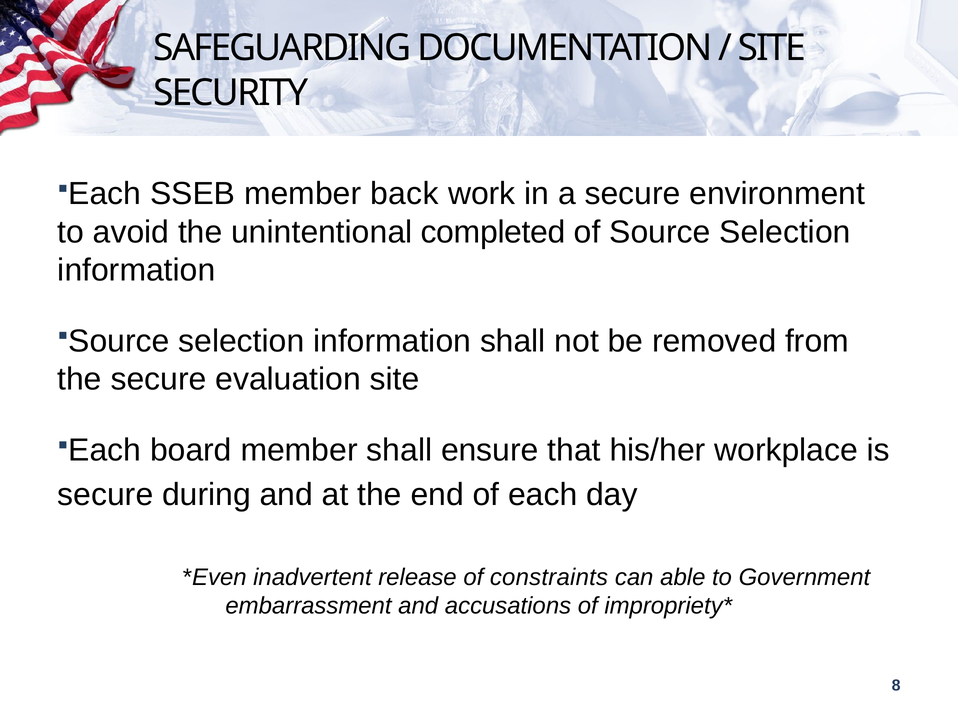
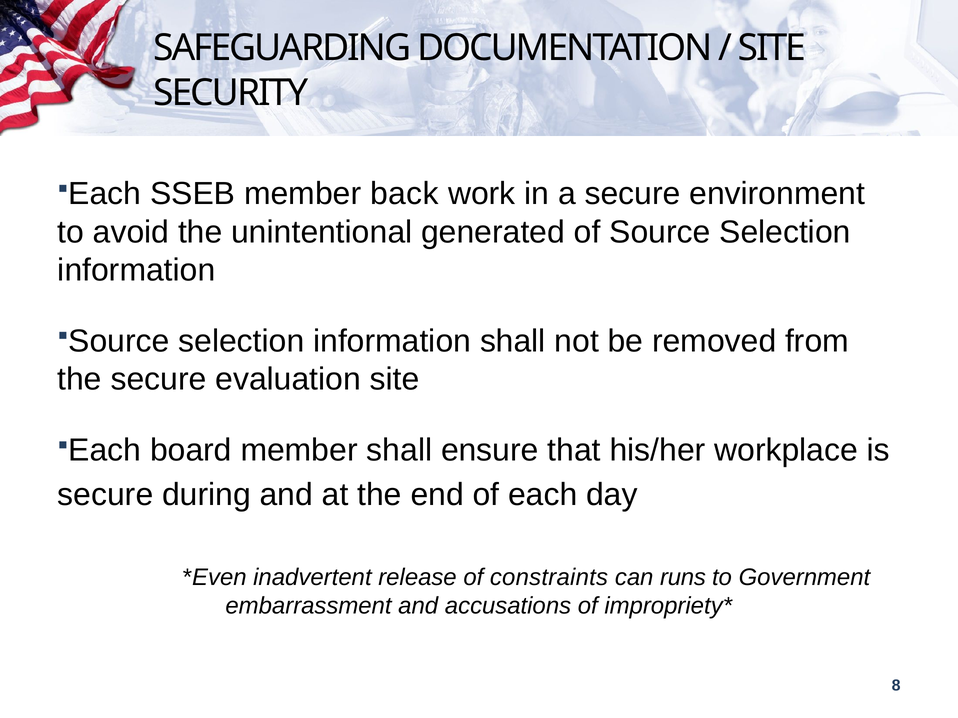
completed: completed -> generated
able: able -> runs
